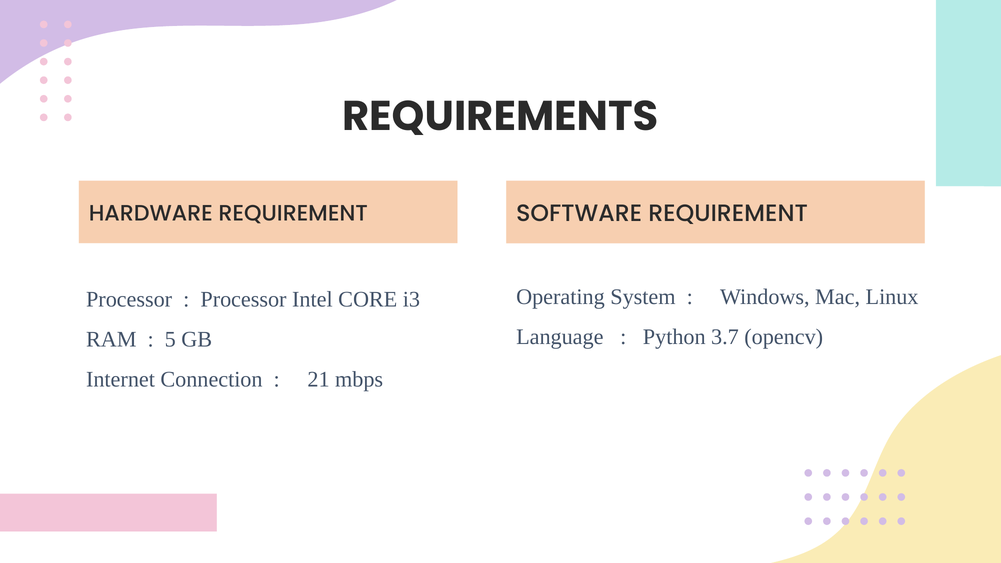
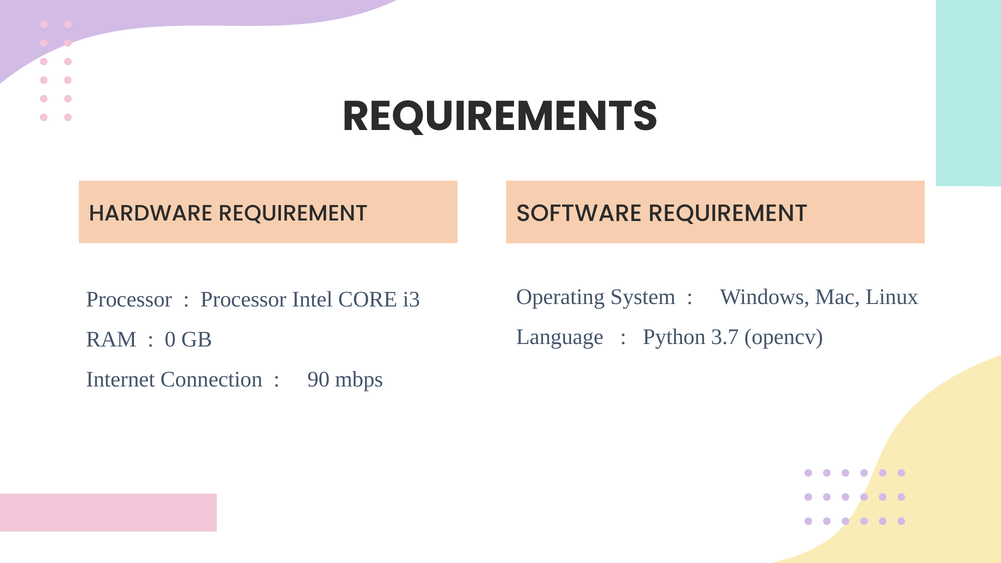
5: 5 -> 0
21: 21 -> 90
